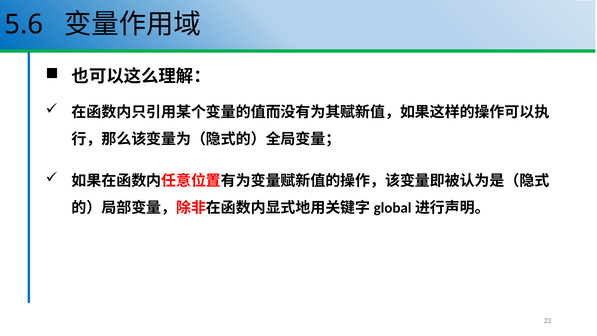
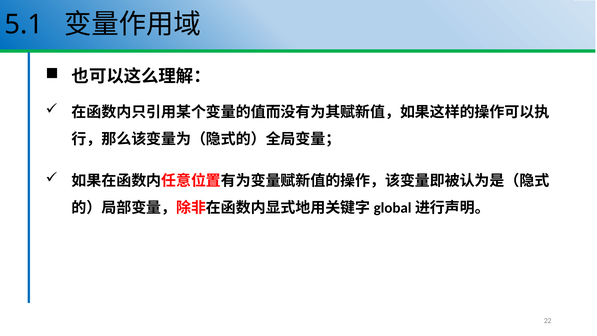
5.6: 5.6 -> 5.1
